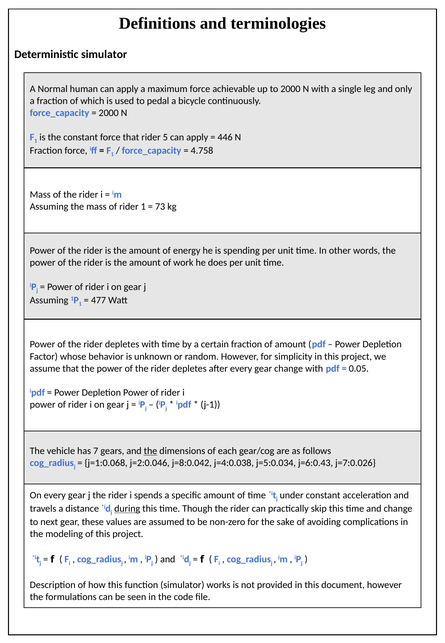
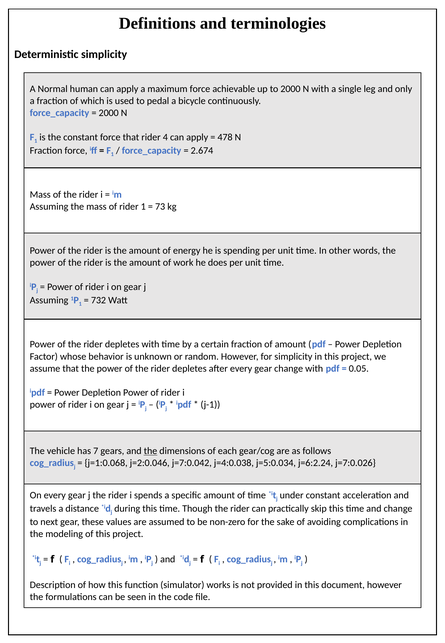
Deterministic simulator: simulator -> simplicity
5: 5 -> 4
446: 446 -> 478
4.758: 4.758 -> 2.674
477: 477 -> 732
j=8:0.042: j=8:0.042 -> j=7:0.042
j=6:0.43: j=6:0.43 -> j=6:2.24
during underline: present -> none
